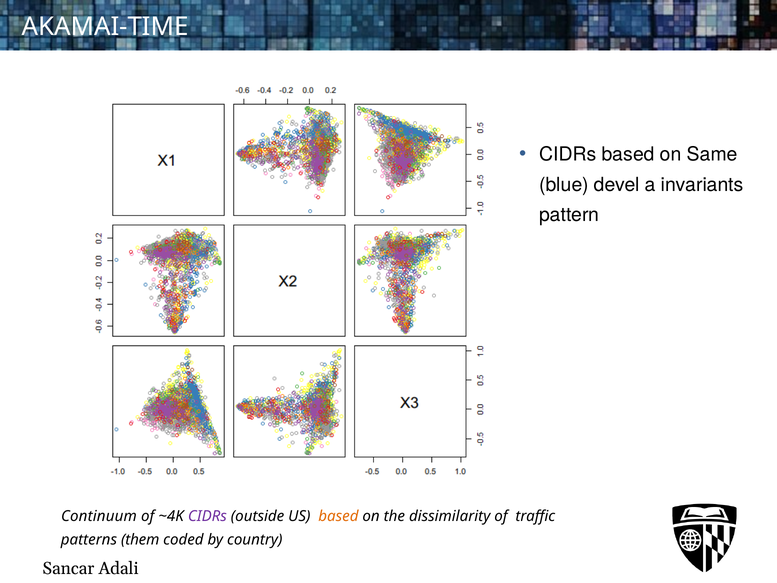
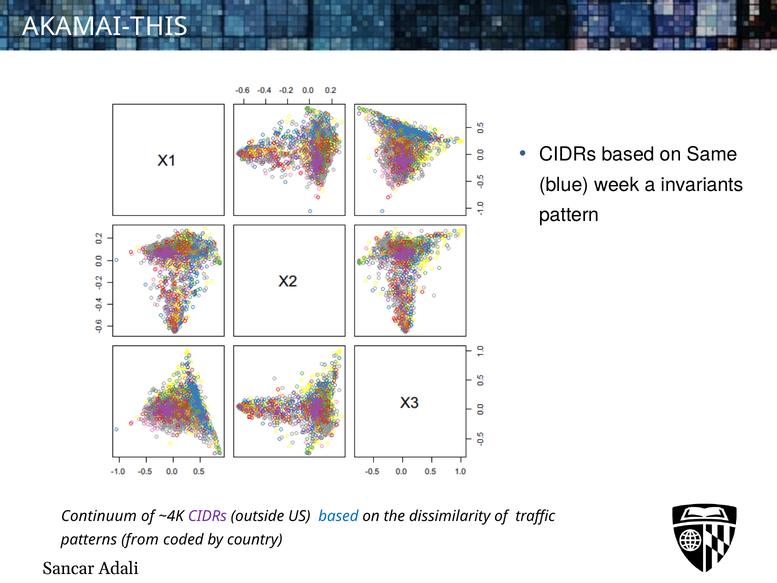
AKAMAI-TIME: AKAMAI-TIME -> AKAMAI-THIS
devel: devel -> week
based at (338, 516) colour: orange -> blue
them: them -> from
